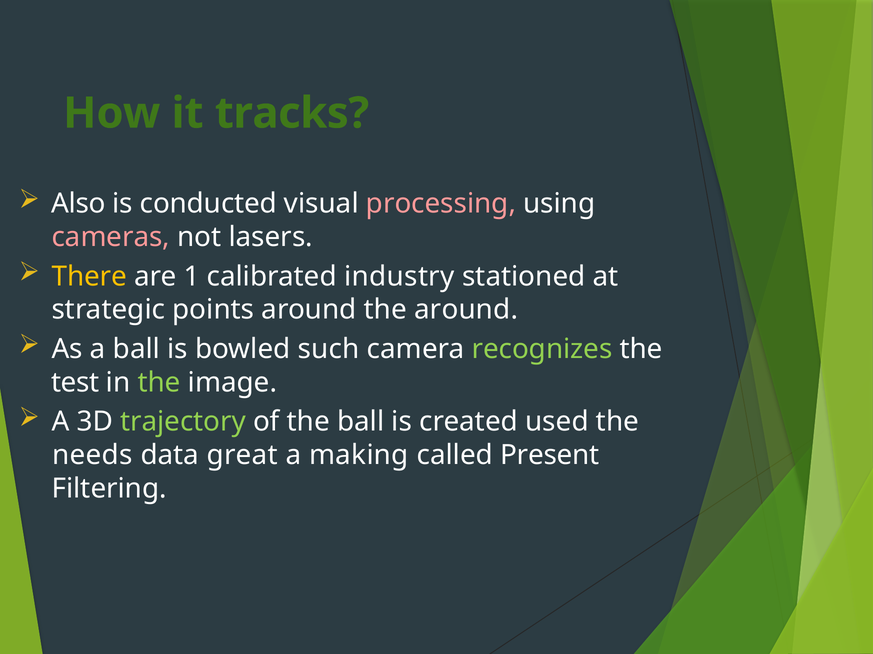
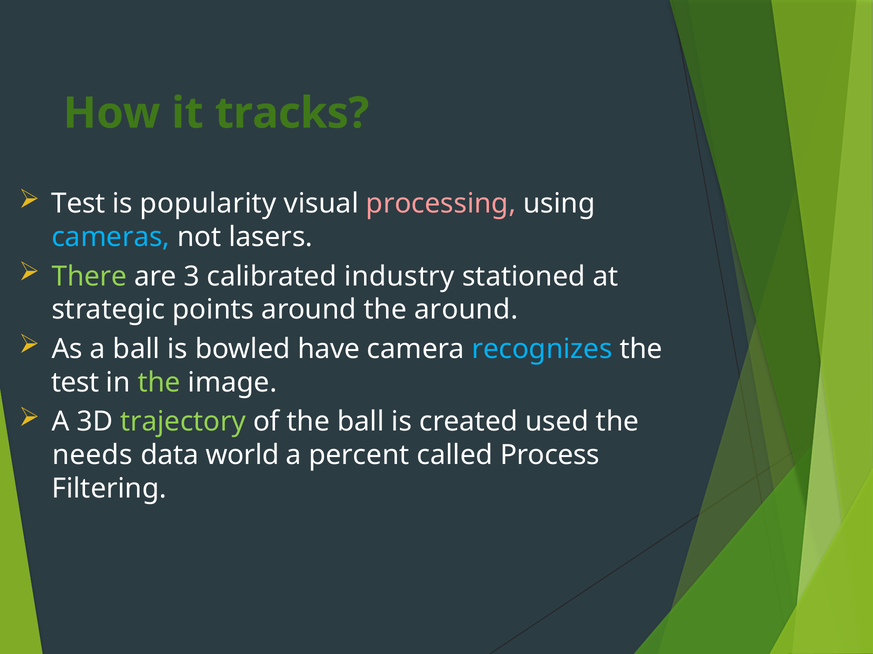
Also at (78, 204): Also -> Test
conducted: conducted -> popularity
cameras colour: pink -> light blue
There colour: yellow -> light green
1: 1 -> 3
such: such -> have
recognizes colour: light green -> light blue
great: great -> world
making: making -> percent
Present: Present -> Process
